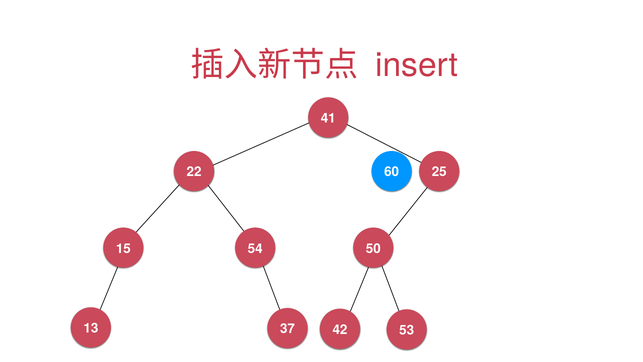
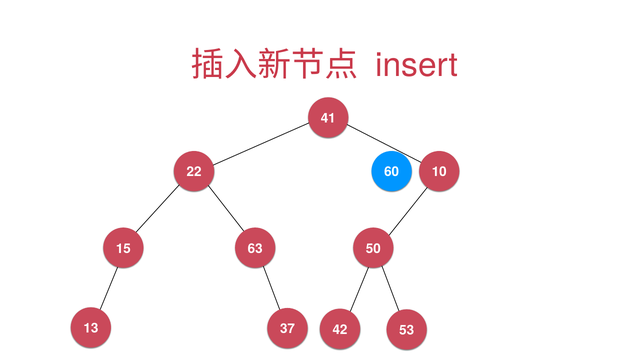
25: 25 -> 10
54: 54 -> 63
